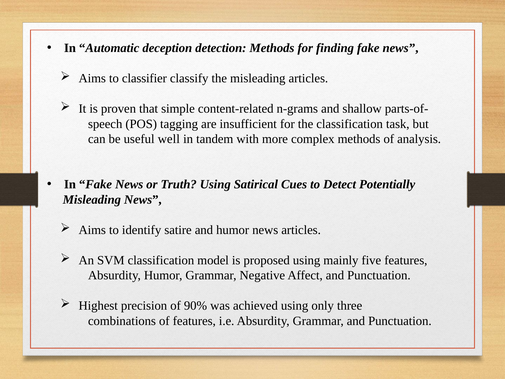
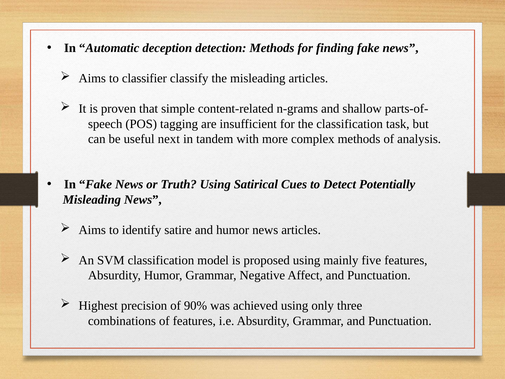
well: well -> next
